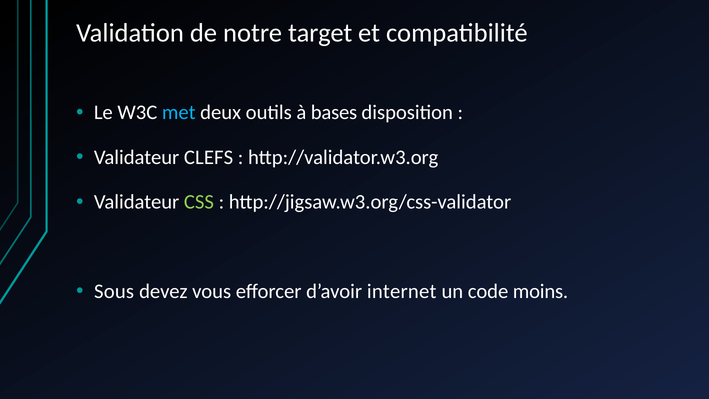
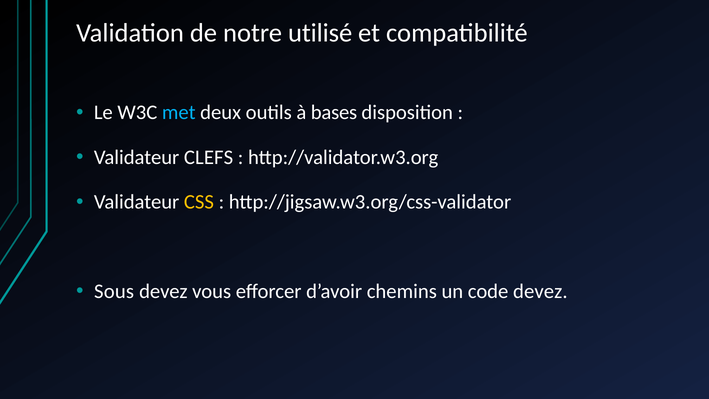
target: target -> utilisé
CSS colour: light green -> yellow
internet: internet -> chemins
code moins: moins -> devez
